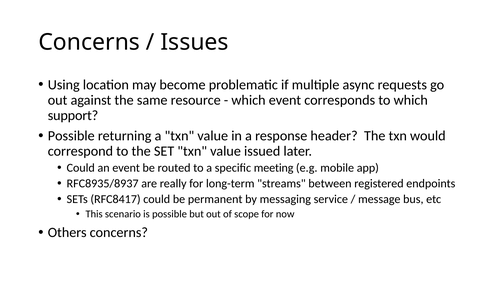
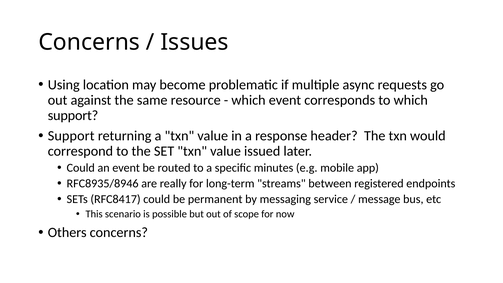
Possible at (71, 136): Possible -> Support
meeting: meeting -> minutes
RFC8935/8937: RFC8935/8937 -> RFC8935/8946
